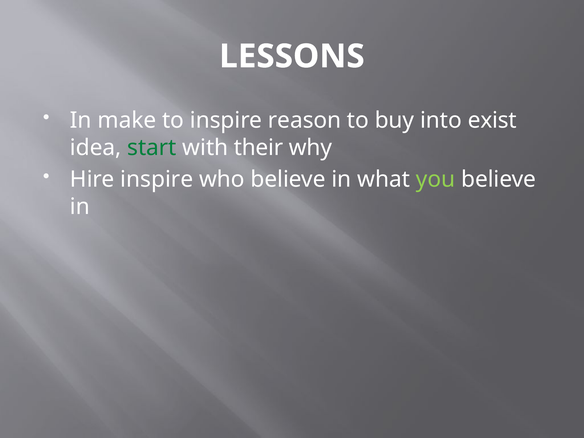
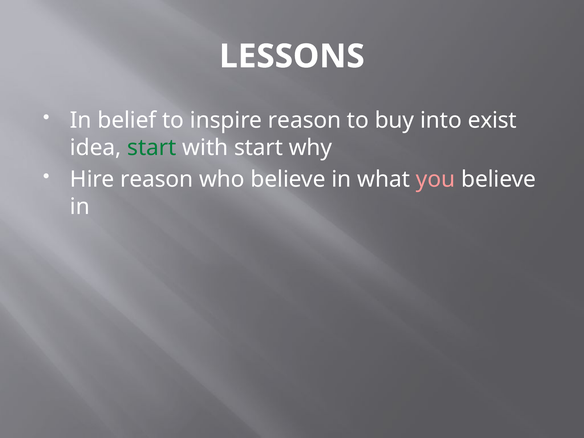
make: make -> belief
with their: their -> start
Hire inspire: inspire -> reason
you colour: light green -> pink
